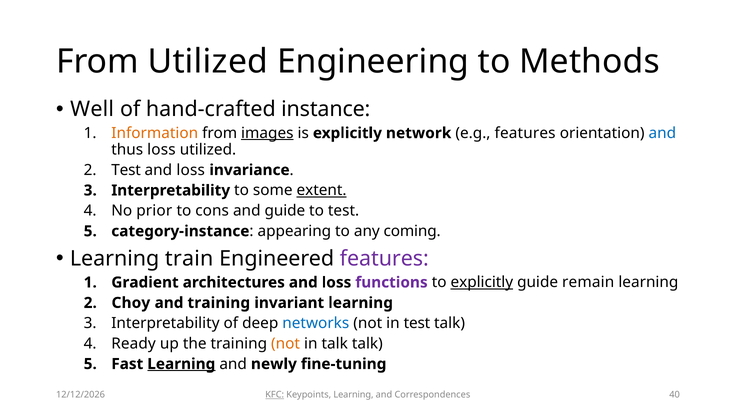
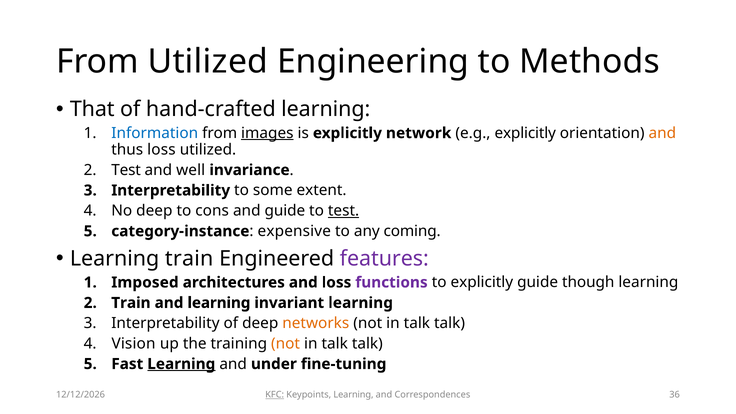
Well: Well -> That
hand-crafted instance: instance -> learning
Information colour: orange -> blue
e.g features: features -> explicitly
and at (662, 133) colour: blue -> orange
loss at (191, 170): loss -> well
extent underline: present -> none
No prior: prior -> deep
test at (344, 211) underline: none -> present
appearing: appearing -> expensive
Gradient: Gradient -> Imposed
explicitly at (482, 282) underline: present -> none
remain: remain -> though
Choy at (131, 303): Choy -> Train
and training: training -> learning
networks colour: blue -> orange
test at (417, 323): test -> talk
Ready: Ready -> Vision
newly: newly -> under
40: 40 -> 36
